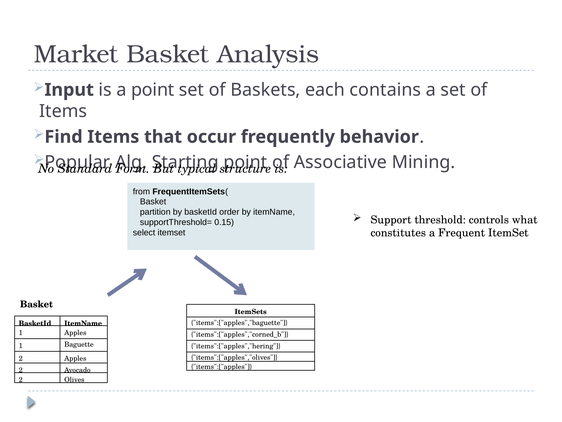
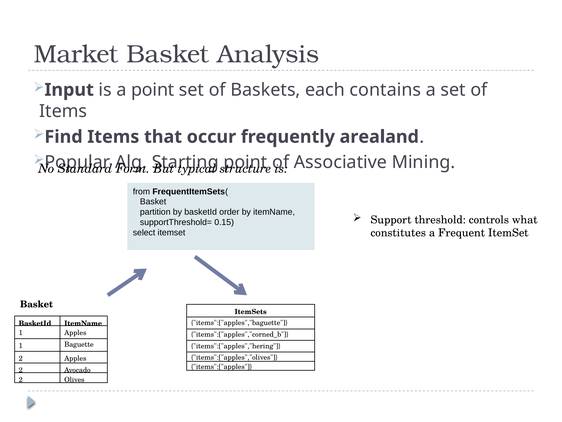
behavior: behavior -> arealand
